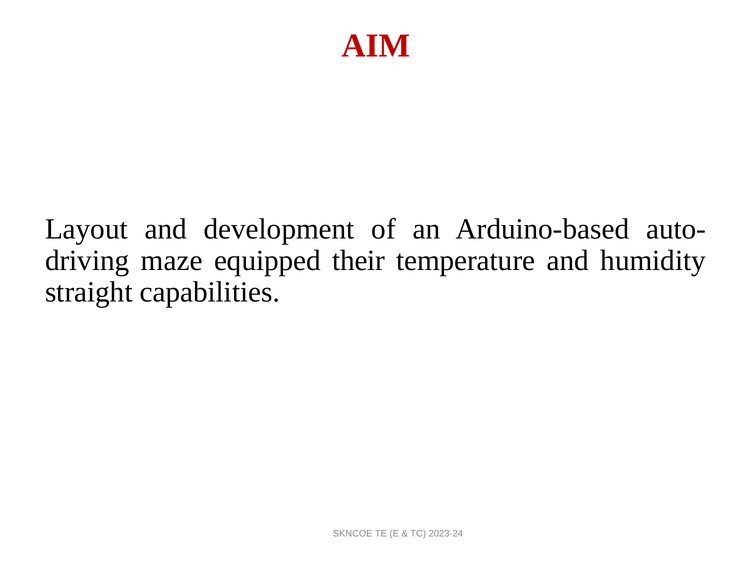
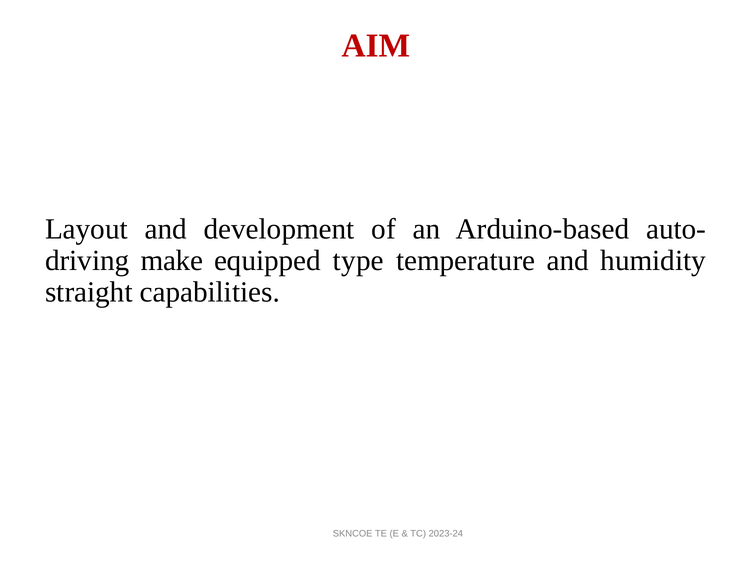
maze: maze -> make
their: their -> type
